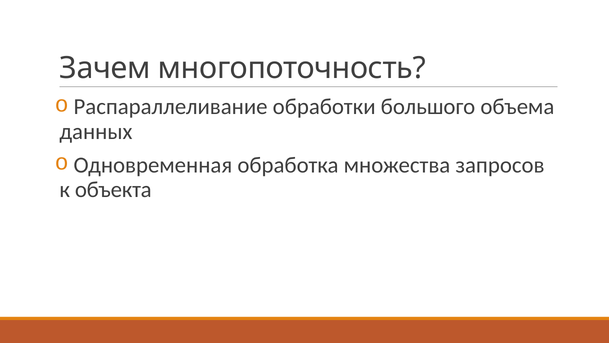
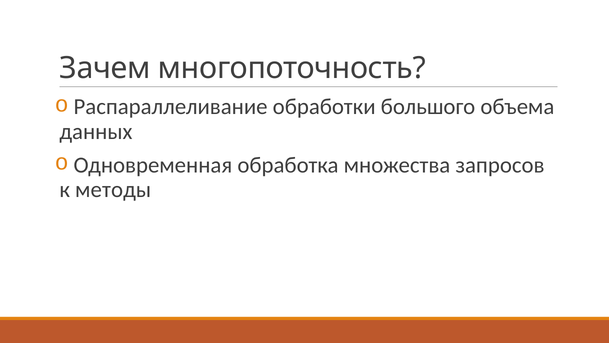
объекта: объекта -> методы
